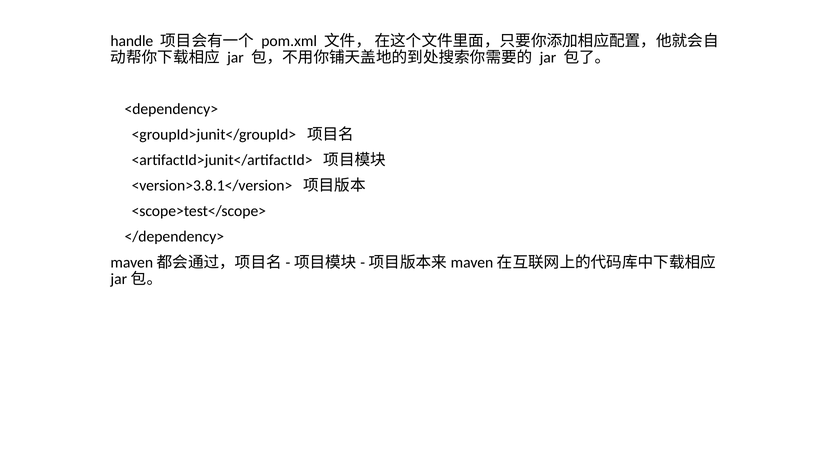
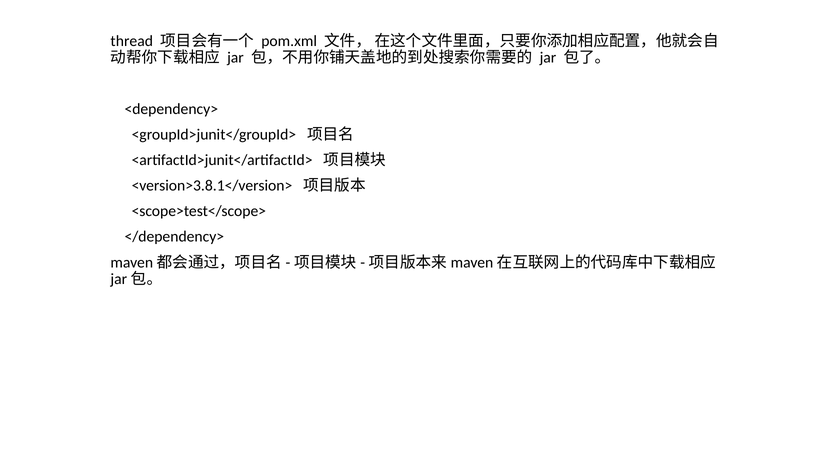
handle: handle -> thread
